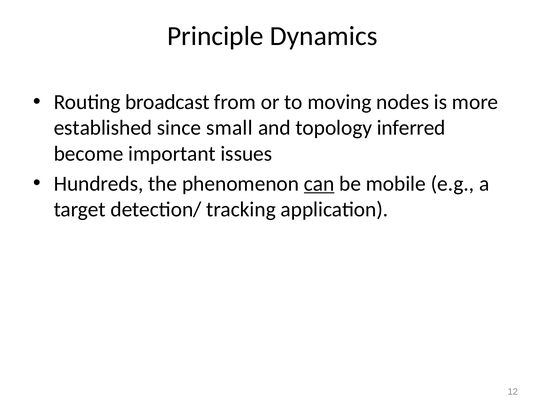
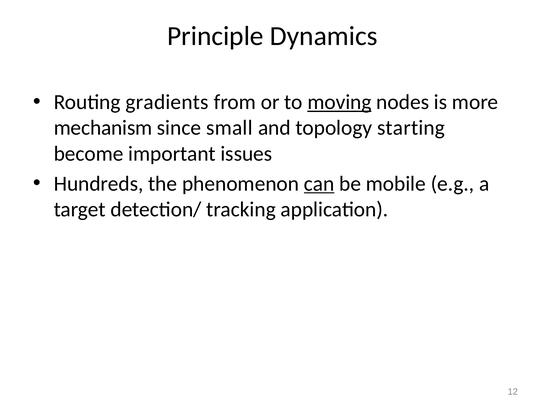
broadcast: broadcast -> gradients
moving underline: none -> present
established: established -> mechanism
inferred: inferred -> starting
